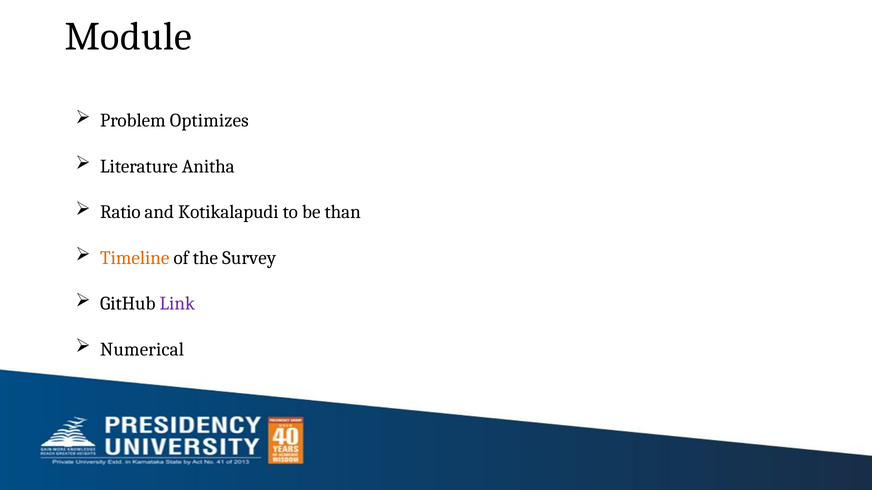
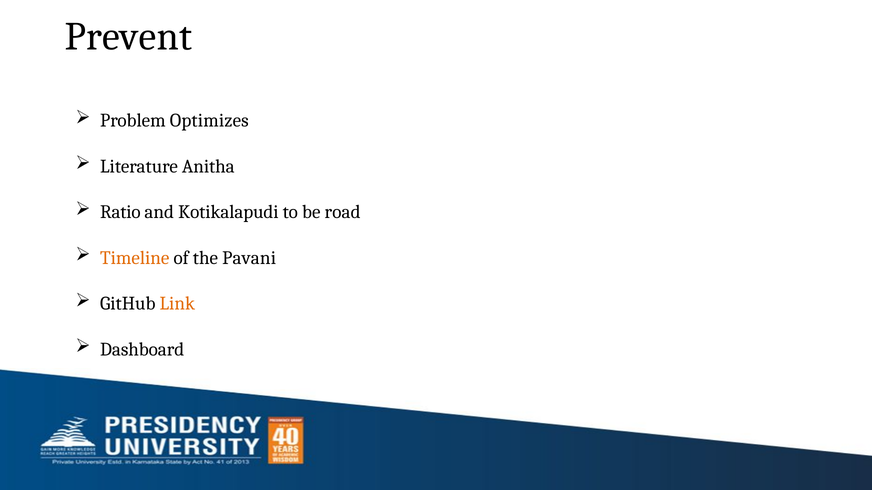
Module: Module -> Prevent
than: than -> road
Survey: Survey -> Pavani
Link colour: purple -> orange
Numerical: Numerical -> Dashboard
